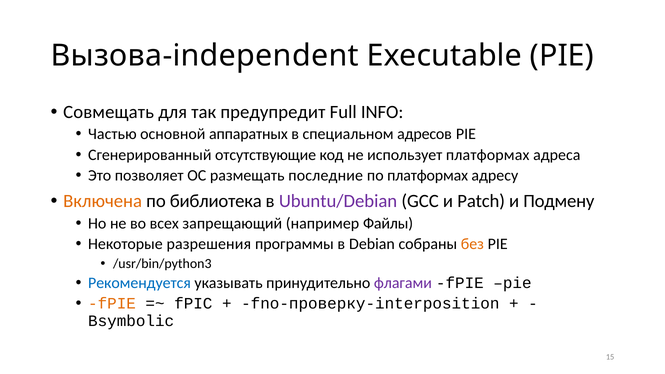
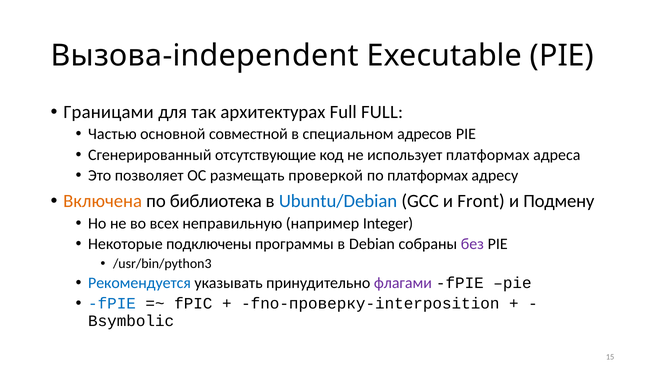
Совмещать: Совмещать -> Границами
предупредит: предупредит -> архитектурах
Full INFO: INFO -> FULL
аппаратных: аппаратных -> совместной
последние: последние -> проверкой
Ubuntu/Debian colour: purple -> blue
Patch: Patch -> Front
запрещающий: запрещающий -> неправильную
Файлы: Файлы -> Integer
разрешения: разрешения -> подключены
без colour: orange -> purple
fPIE at (112, 304) colour: orange -> blue
